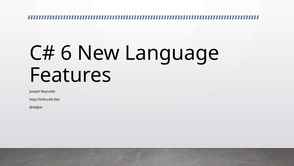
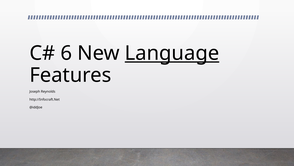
Language underline: none -> present
